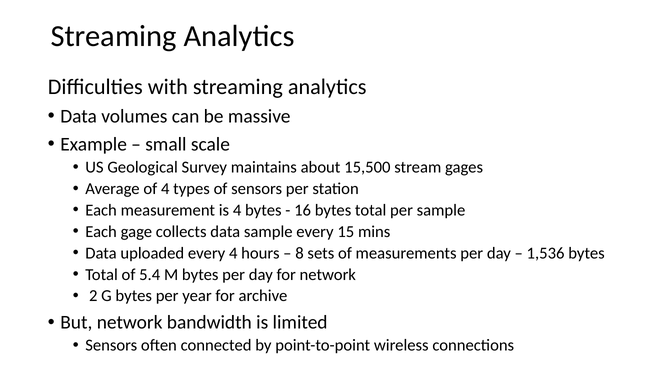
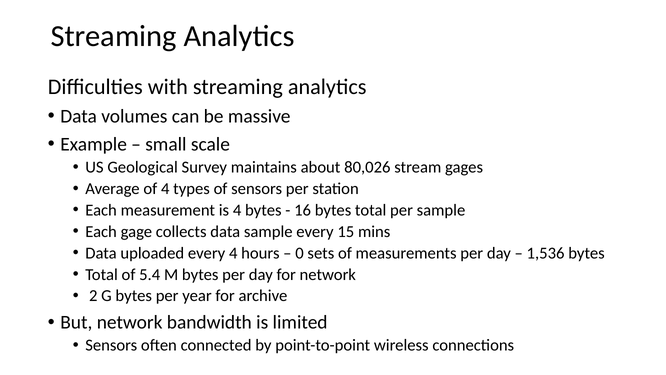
15,500: 15,500 -> 80,026
8: 8 -> 0
